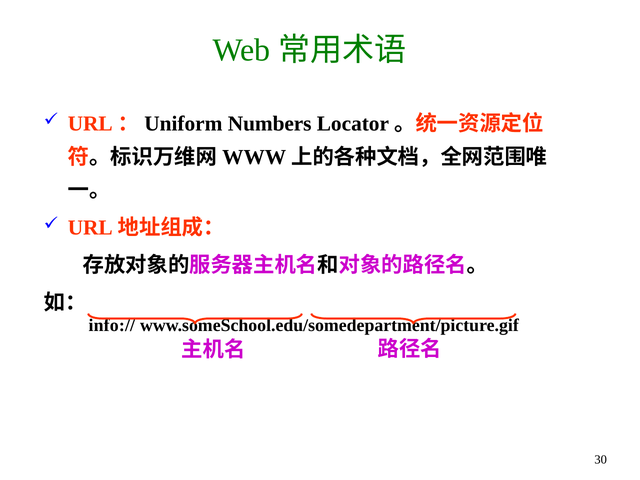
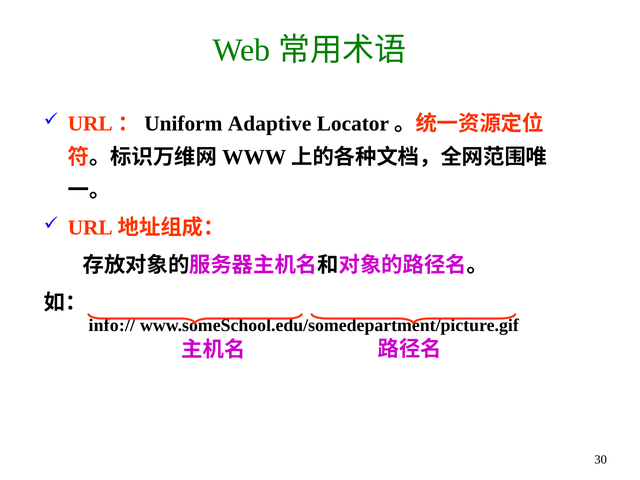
Numbers: Numbers -> Adaptive
